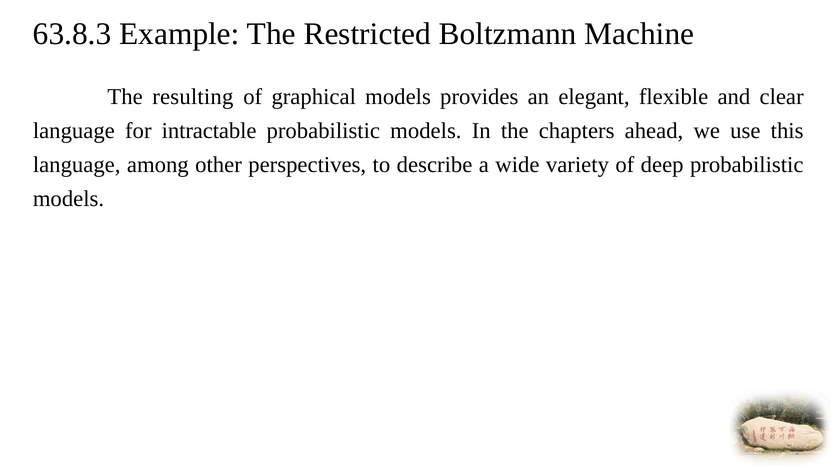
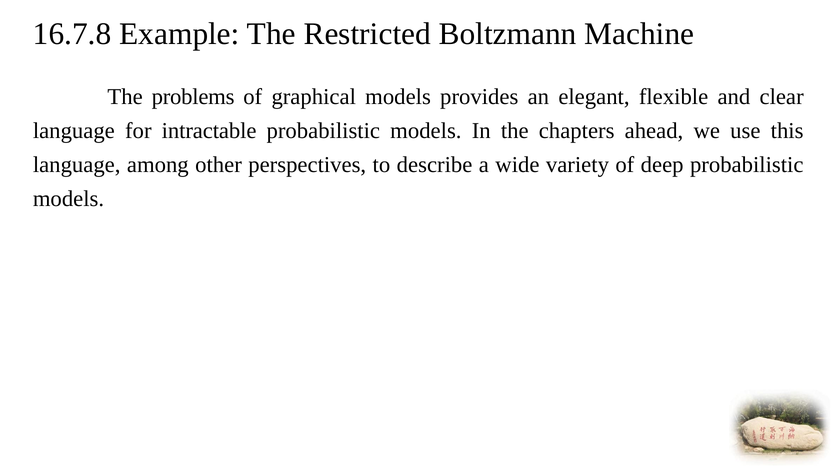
63.8.3: 63.8.3 -> 16.7.8
resulting: resulting -> problems
